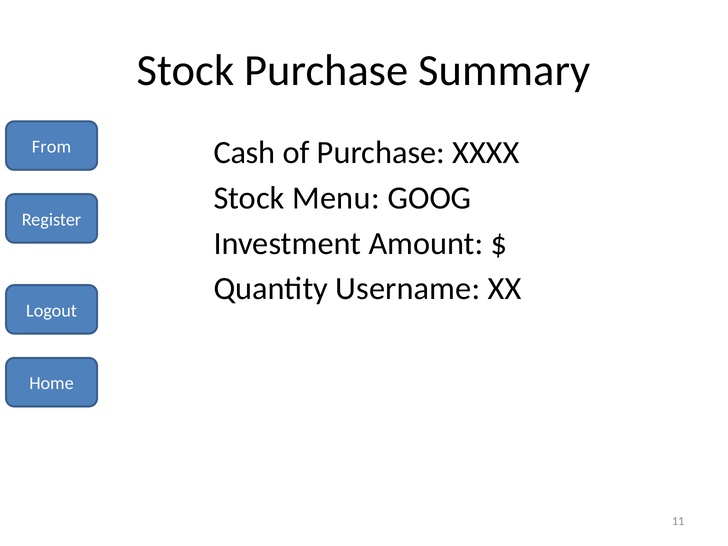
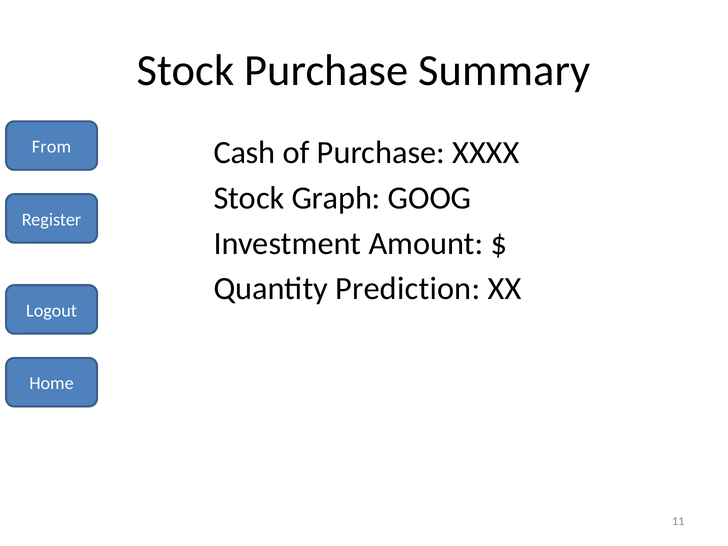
Menu: Menu -> Graph
Username: Username -> Prediction
